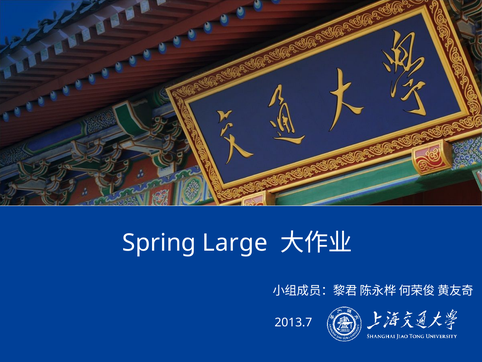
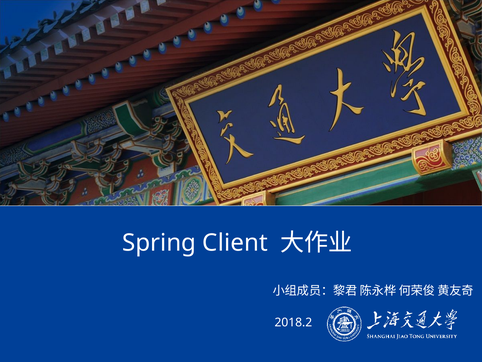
Large: Large -> Client
2013.7: 2013.7 -> 2018.2
